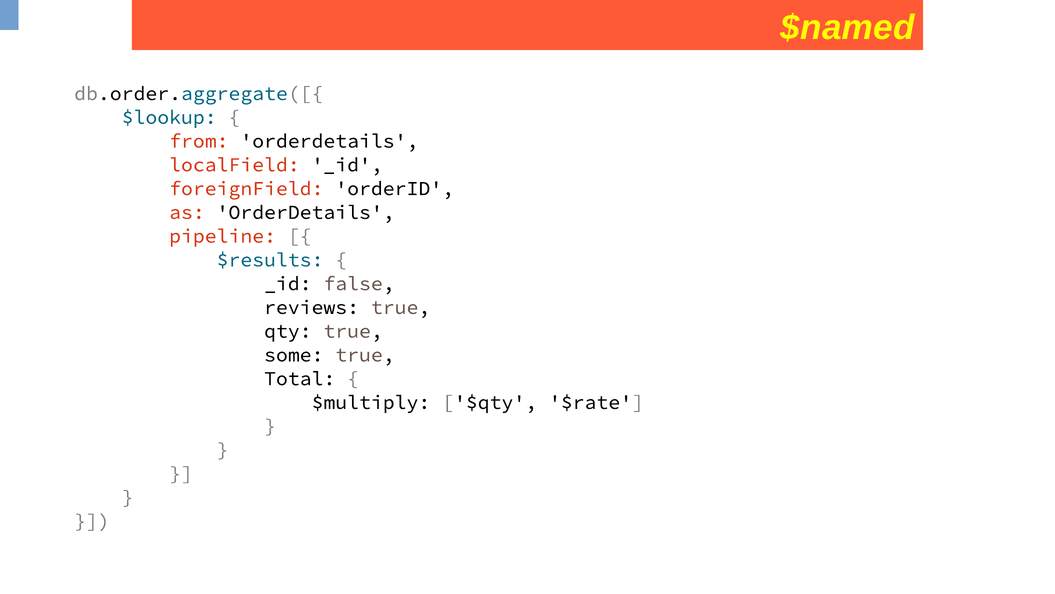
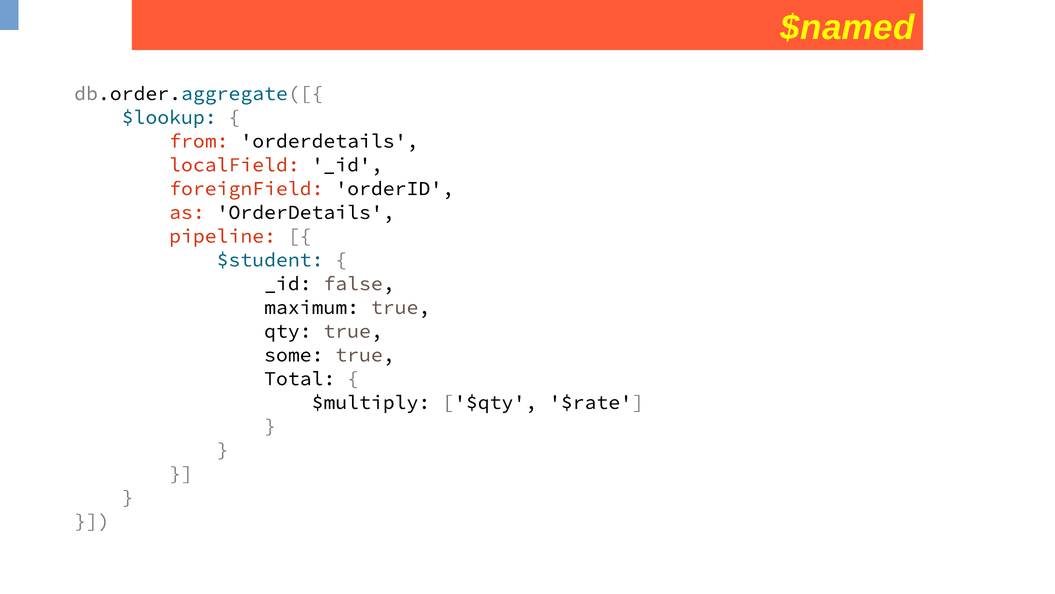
$results: $results -> $student
reviews: reviews -> maximum
